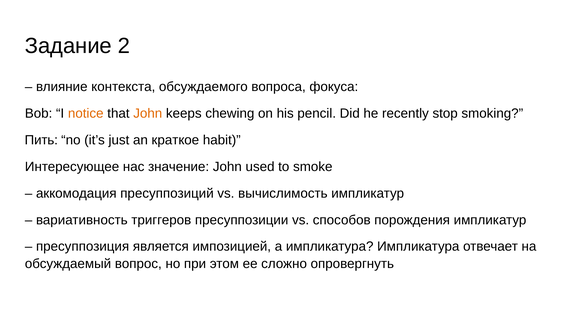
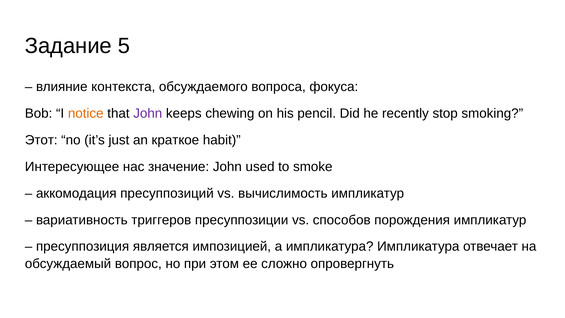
2: 2 -> 5
John at (148, 113) colour: orange -> purple
Пить: Пить -> Этот
